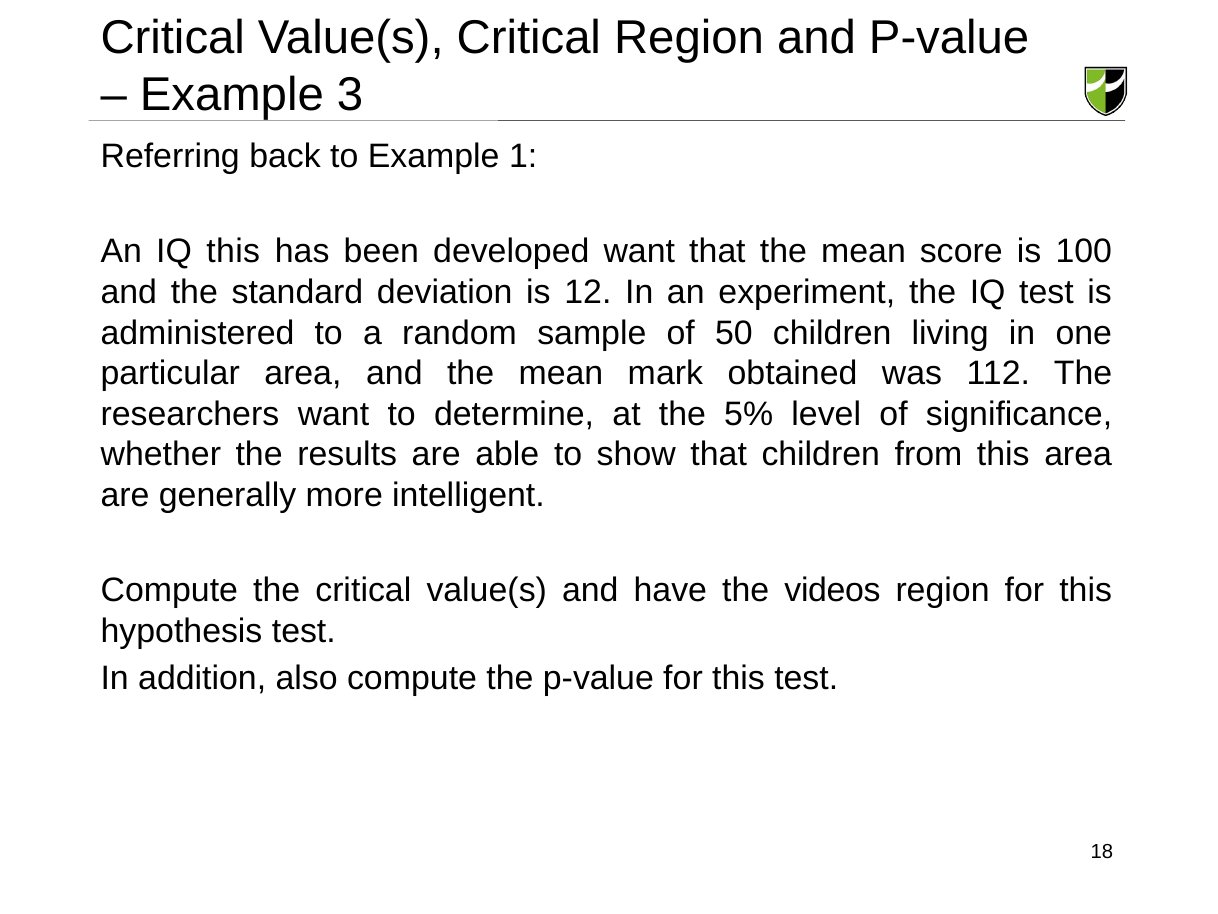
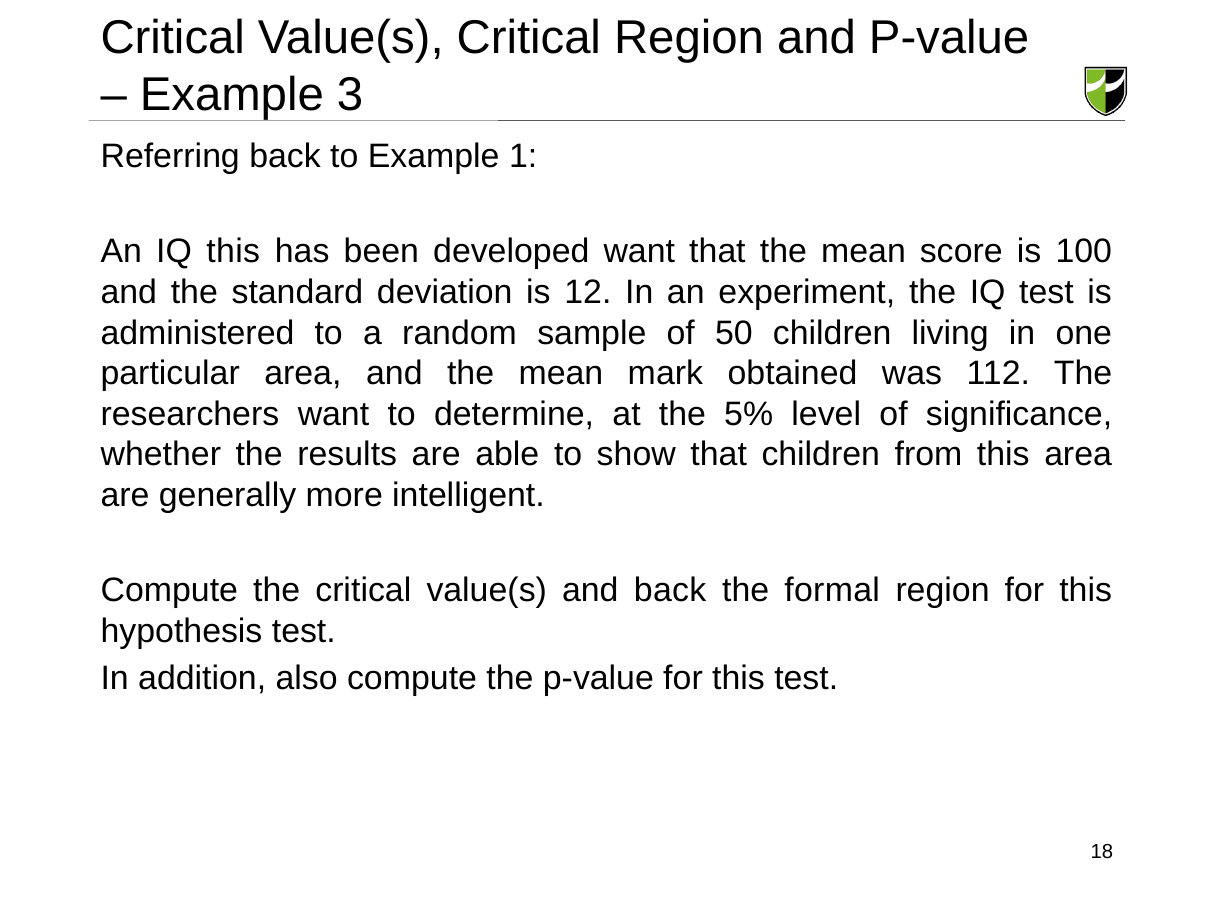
and have: have -> back
videos: videos -> formal
